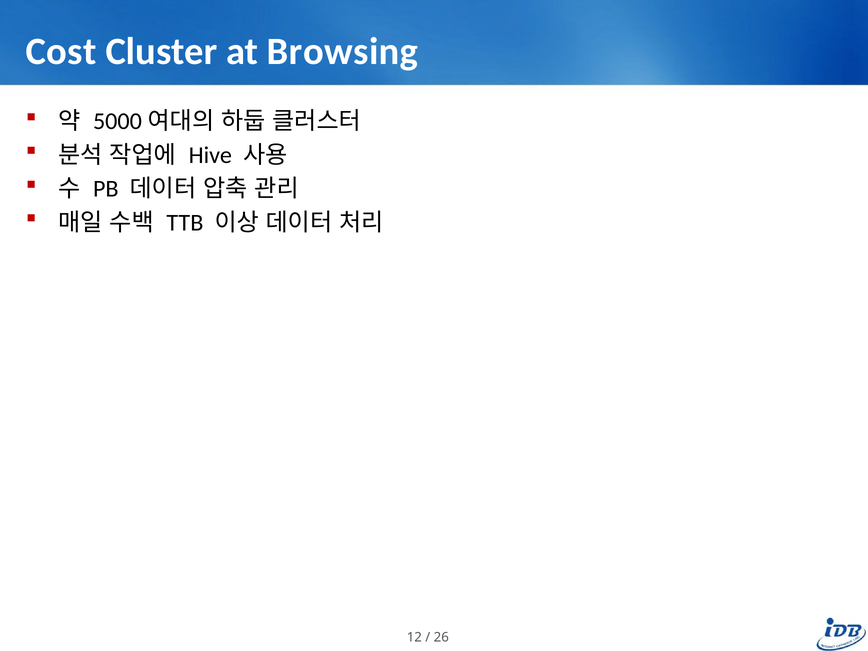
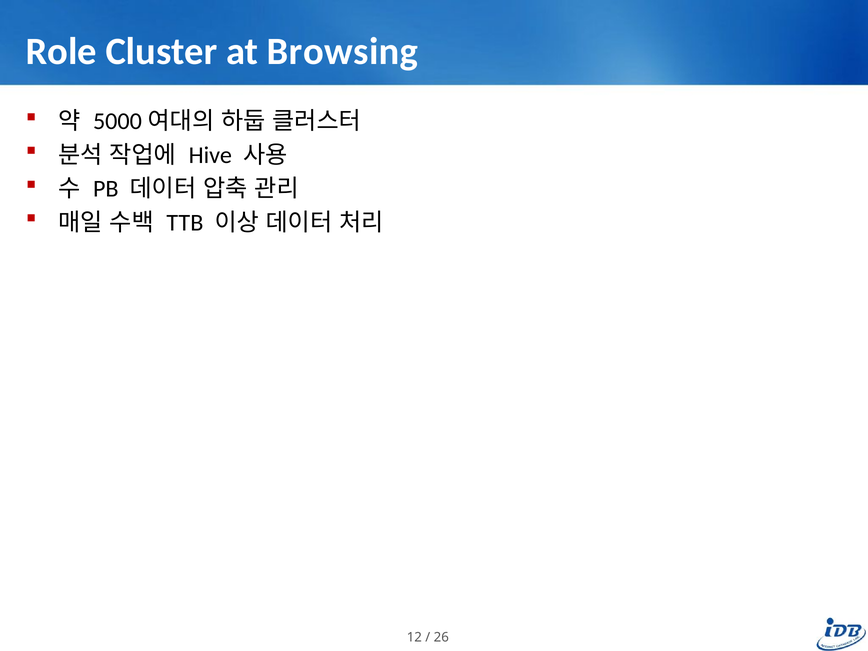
Cost: Cost -> Role
